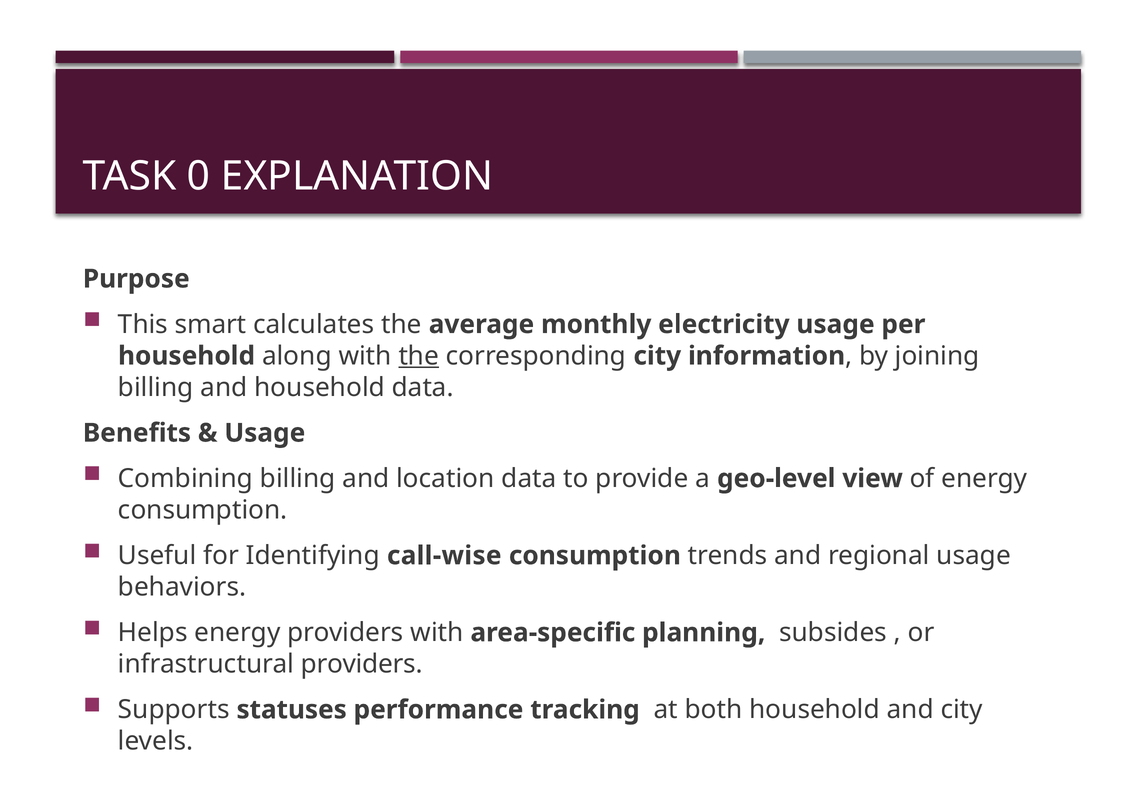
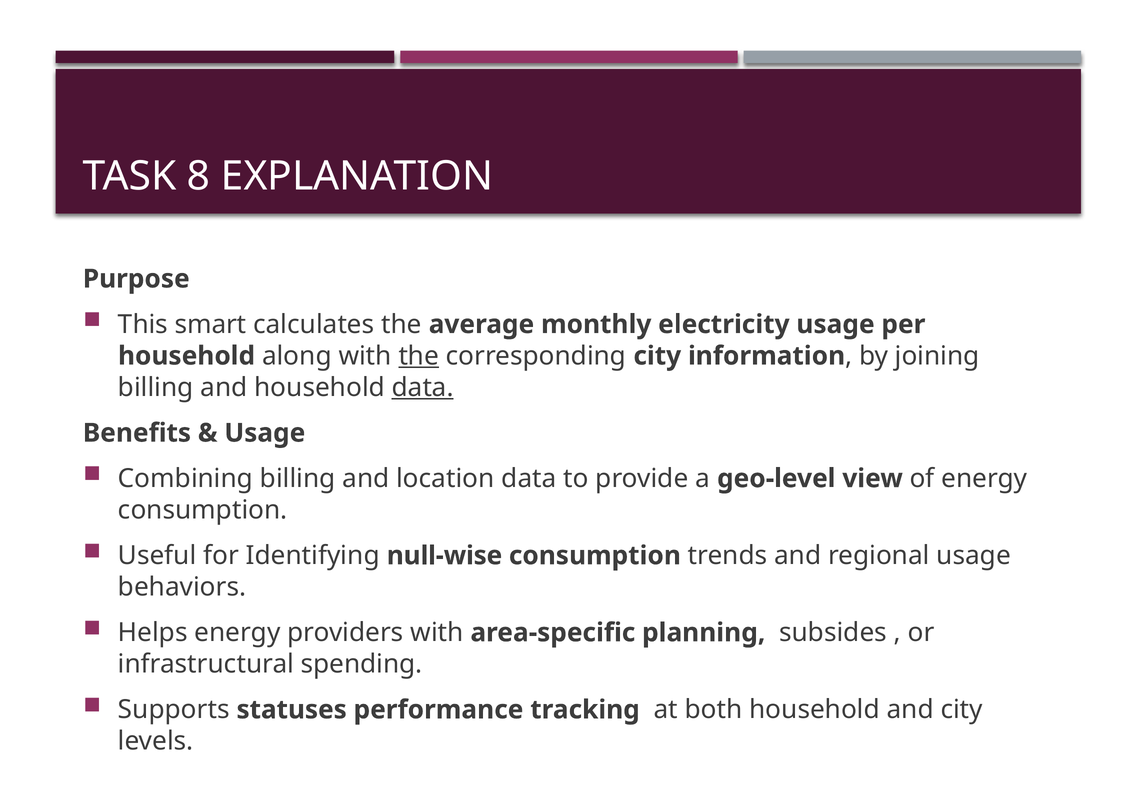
0: 0 -> 8
data at (423, 387) underline: none -> present
call-wise: call-wise -> null-wise
infrastructural providers: providers -> spending
